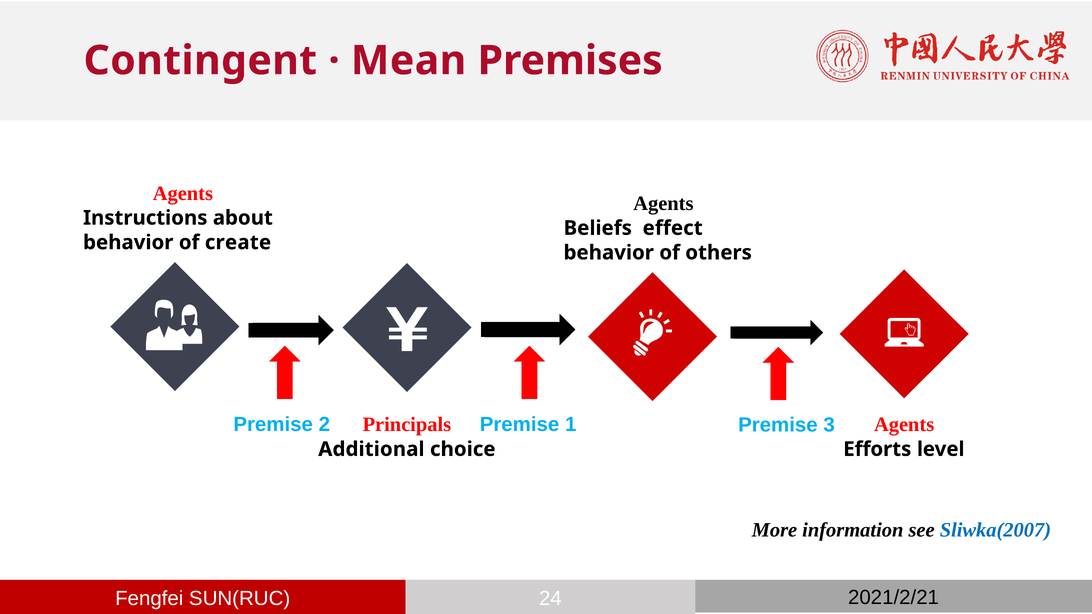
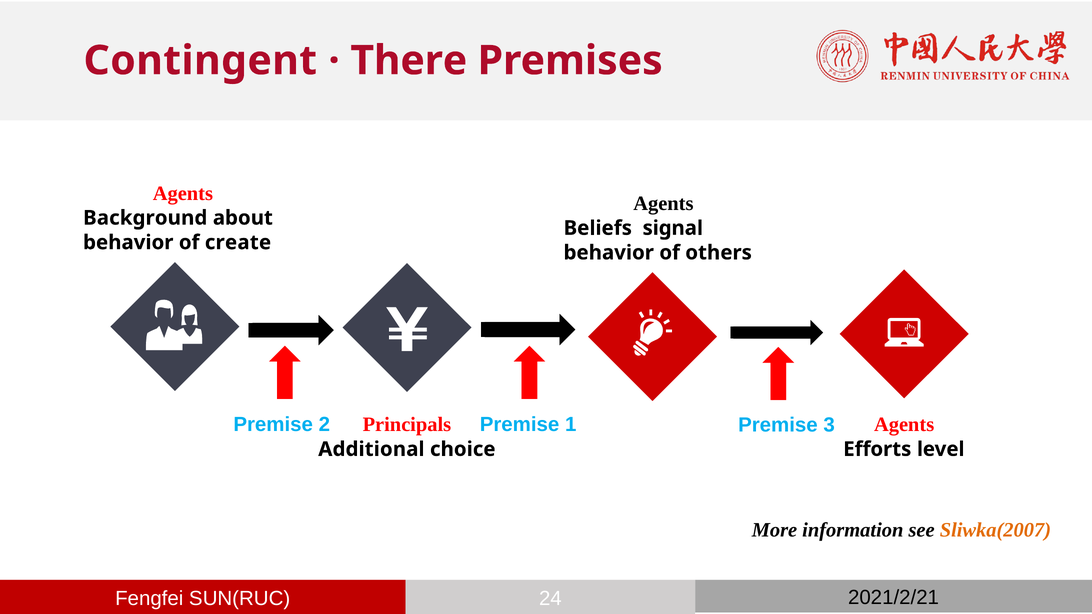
Mean: Mean -> There
Instructions: Instructions -> Background
effect: effect -> signal
Sliwka(2007 colour: blue -> orange
